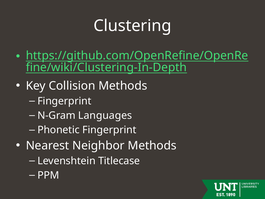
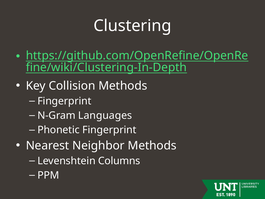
Titlecase: Titlecase -> Columns
